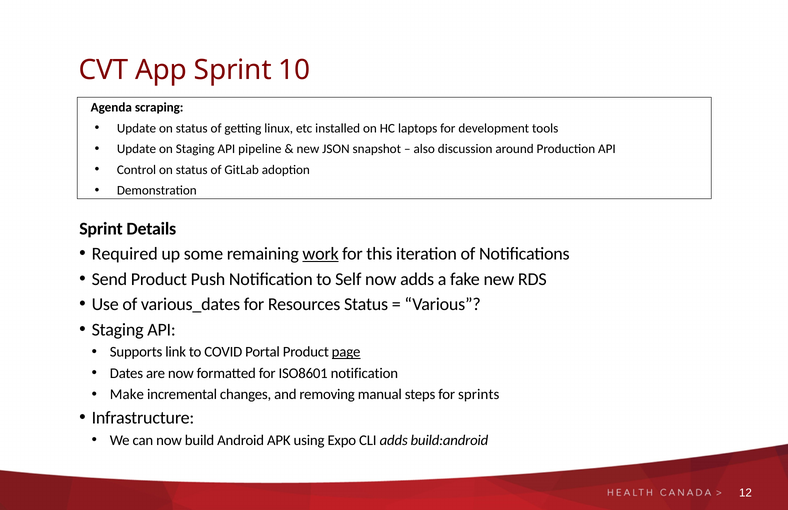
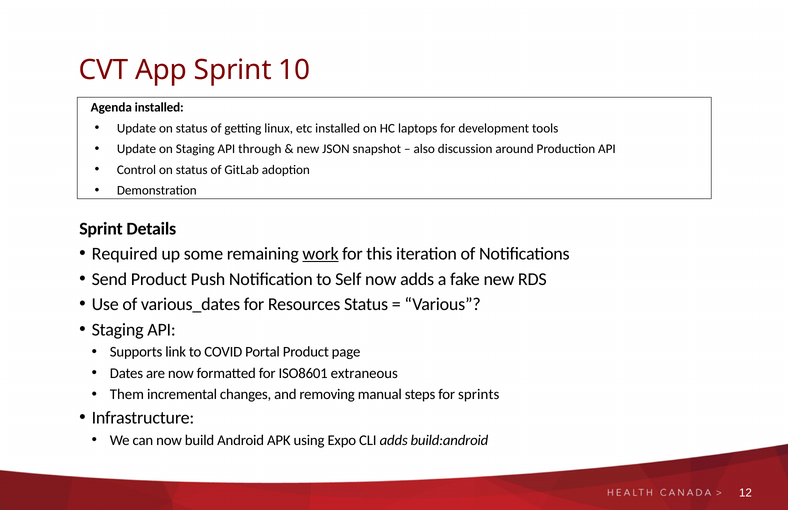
Agenda scraping: scraping -> installed
pipeline: pipeline -> through
page underline: present -> none
ISO8601 notification: notification -> extraneous
Make: Make -> Them
